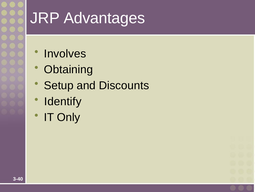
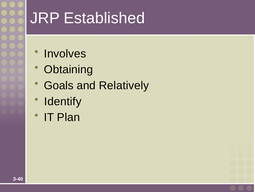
Advantages: Advantages -> Established
Setup: Setup -> Goals
Discounts: Discounts -> Relatively
Only: Only -> Plan
